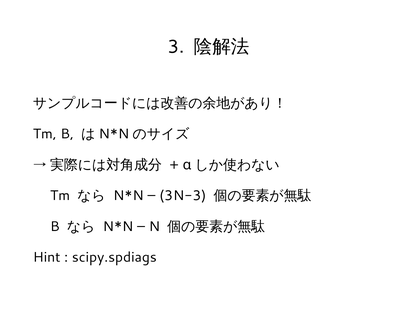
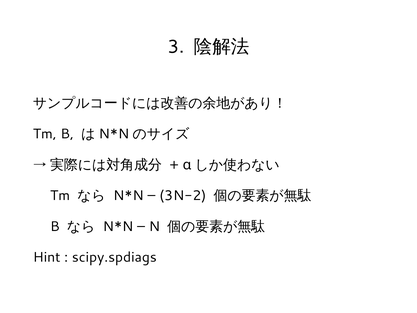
3N-3: 3N-3 -> 3N-2
